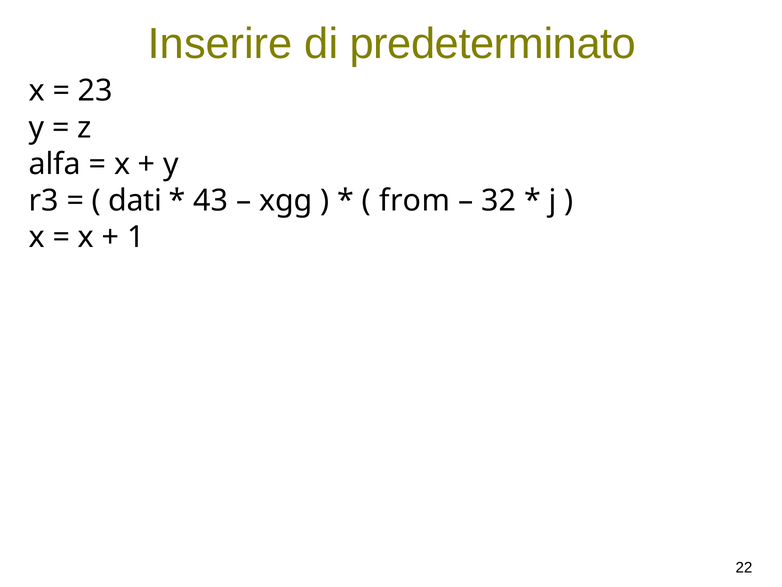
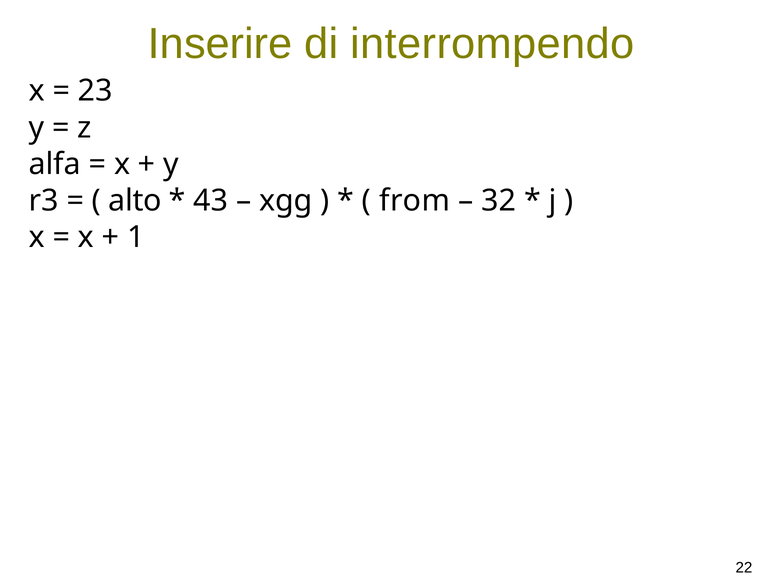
predeterminato: predeterminato -> interrompendo
dati: dati -> alto
